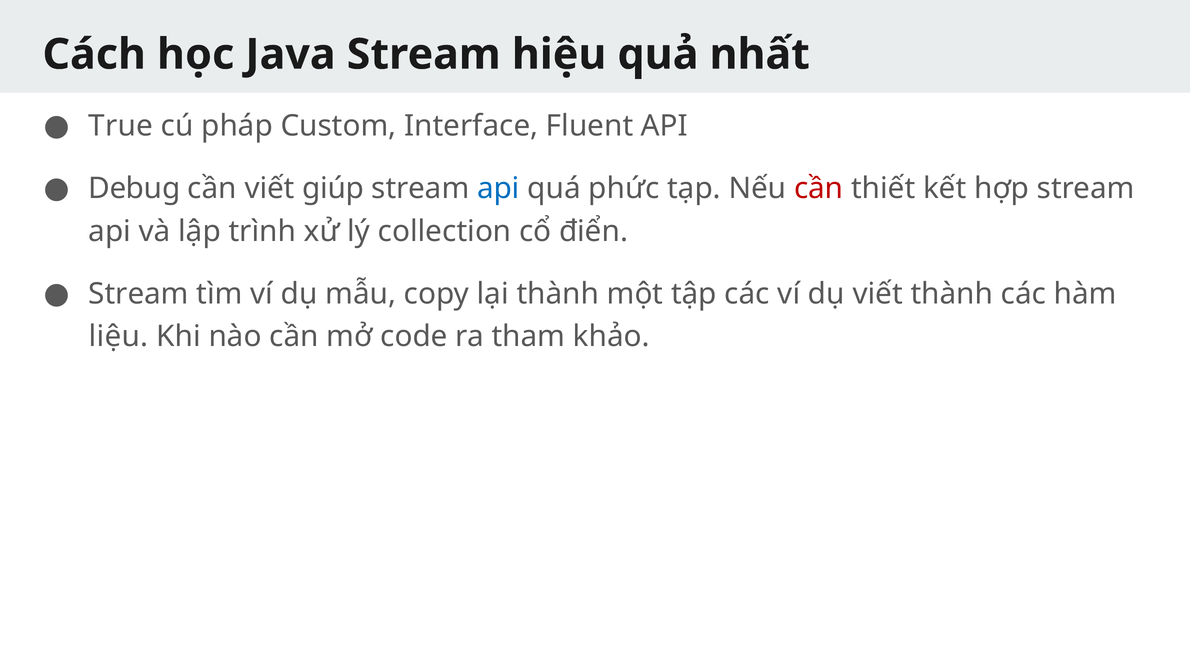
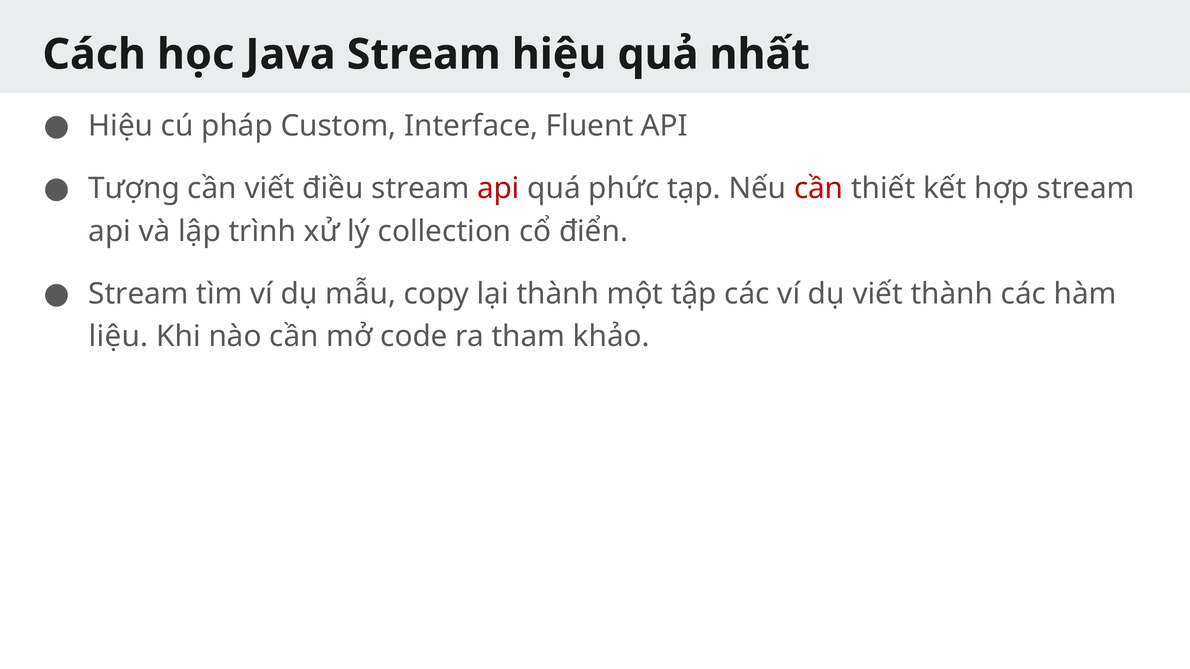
True at (121, 126): True -> Hiệu
Debug: Debug -> Tượng
giúp: giúp -> điều
api at (498, 189) colour: blue -> red
